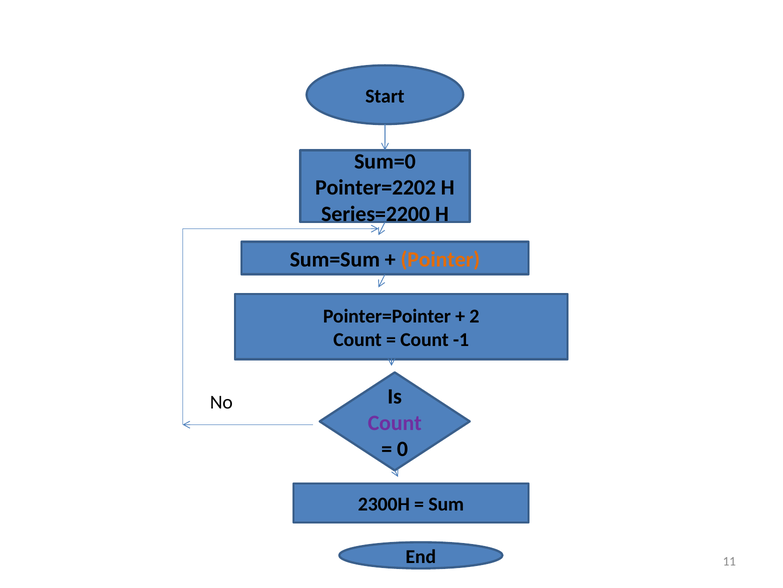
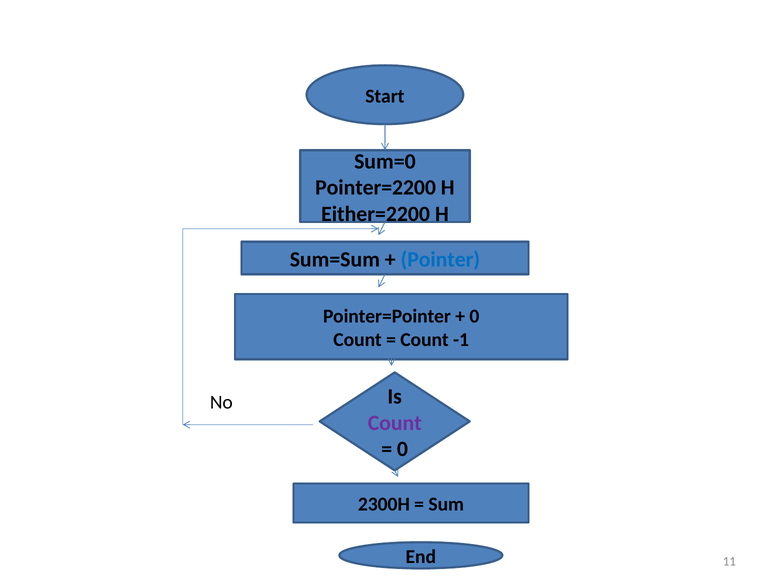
Pointer=2202: Pointer=2202 -> Pointer=2200
Series=2200: Series=2200 -> Either=2200
Pointer colour: orange -> blue
2 at (474, 316): 2 -> 0
